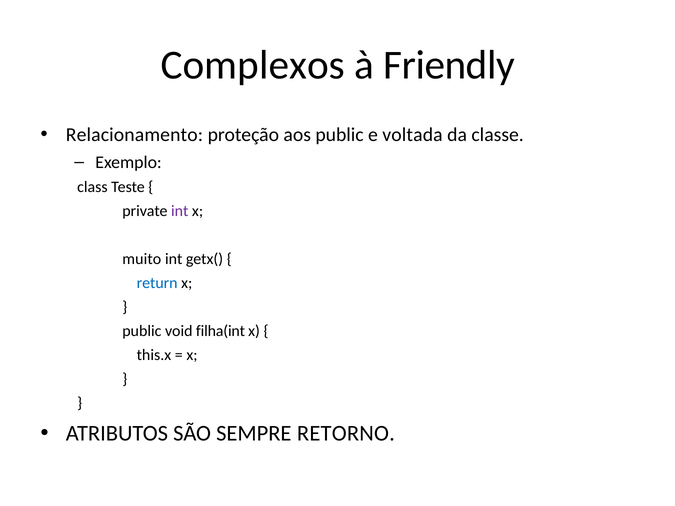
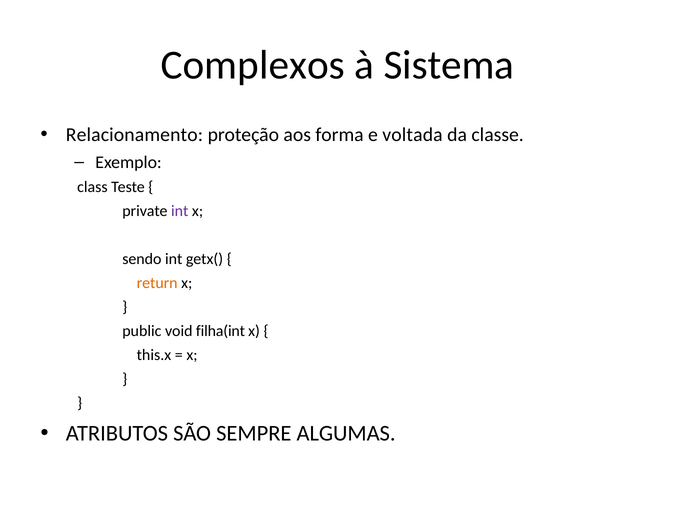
Friendly: Friendly -> Sistema
aos public: public -> forma
muito: muito -> sendo
return colour: blue -> orange
RETORNO: RETORNO -> ALGUMAS
